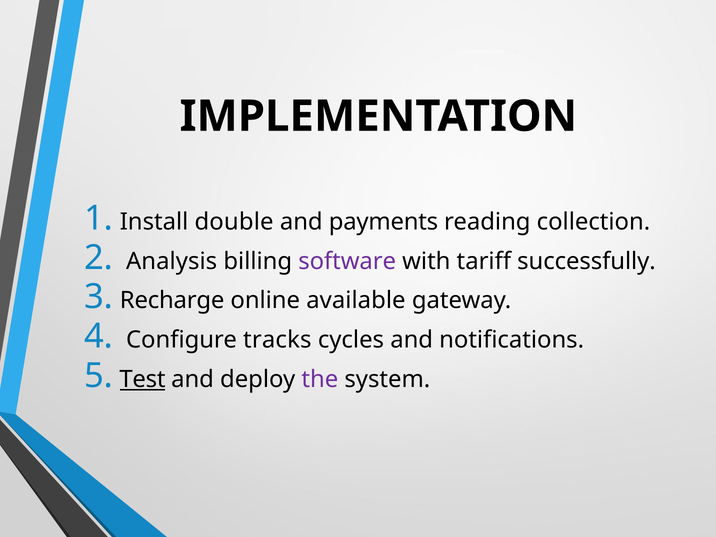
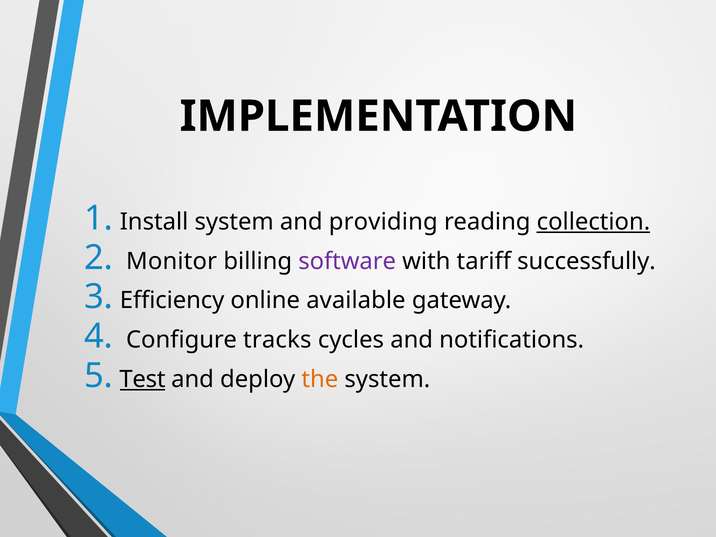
Install double: double -> system
payments: payments -> providing
collection underline: none -> present
Analysis: Analysis -> Monitor
Recharge: Recharge -> Efficiency
the colour: purple -> orange
